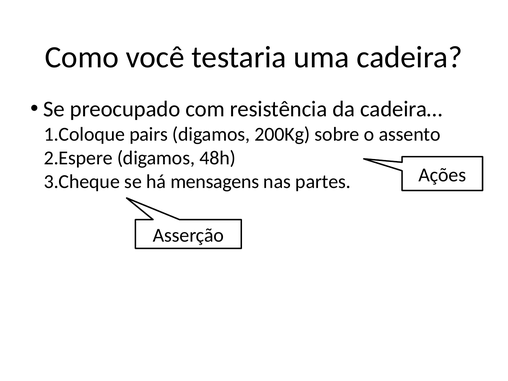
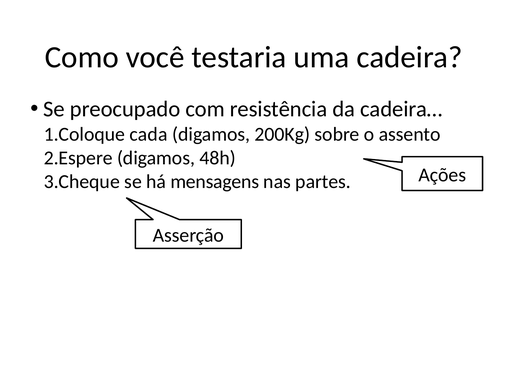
pairs: pairs -> cada
